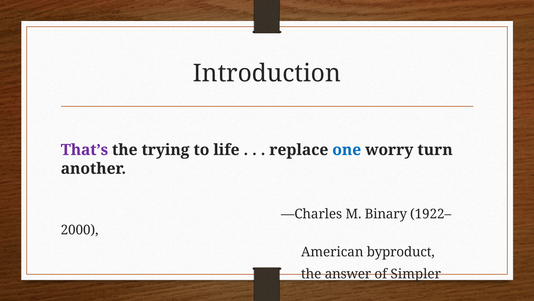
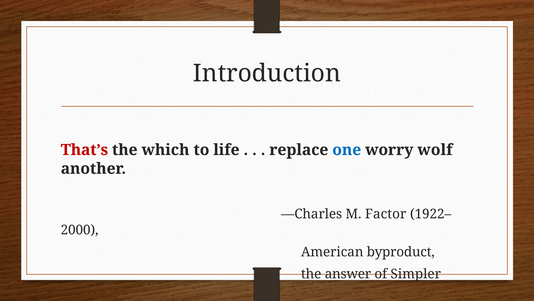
That’s colour: purple -> red
trying: trying -> which
turn: turn -> wolf
Binary: Binary -> Factor
